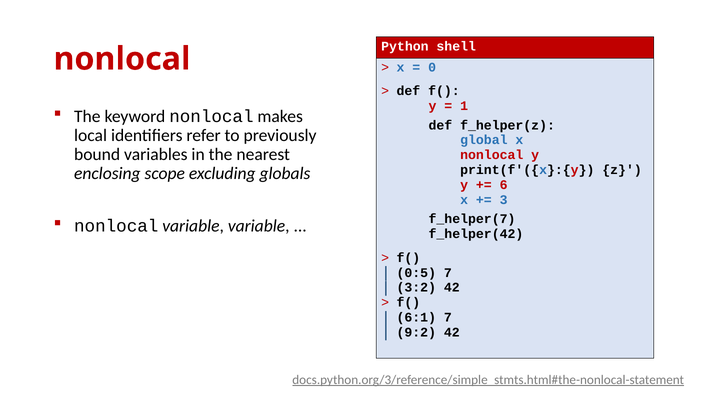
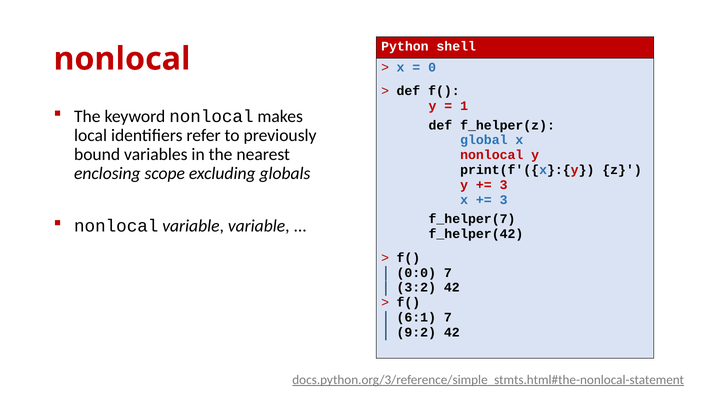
6 at (504, 185): 6 -> 3
0:5: 0:5 -> 0:0
